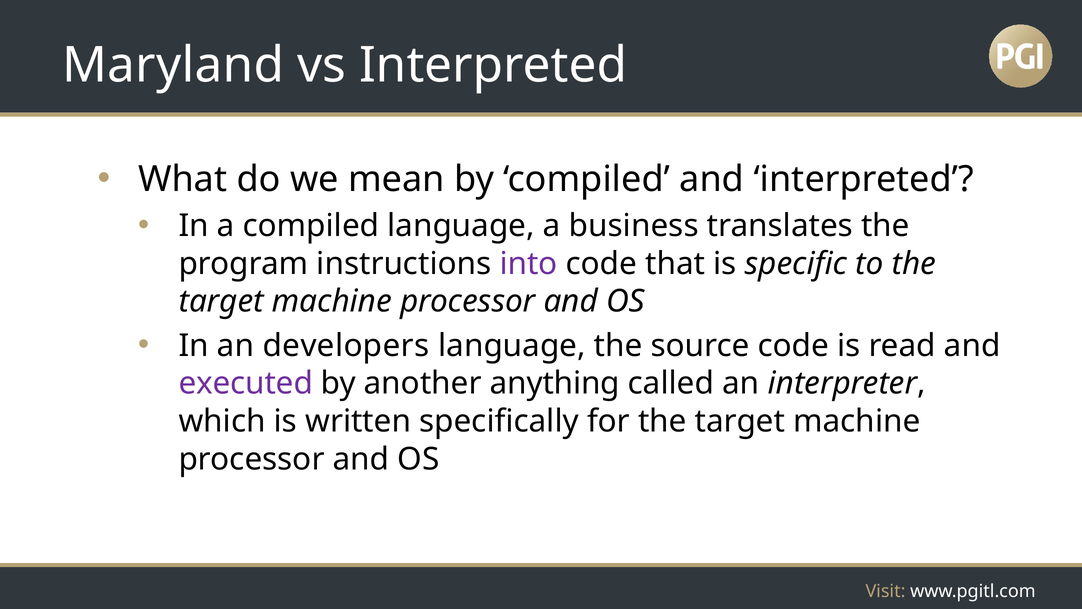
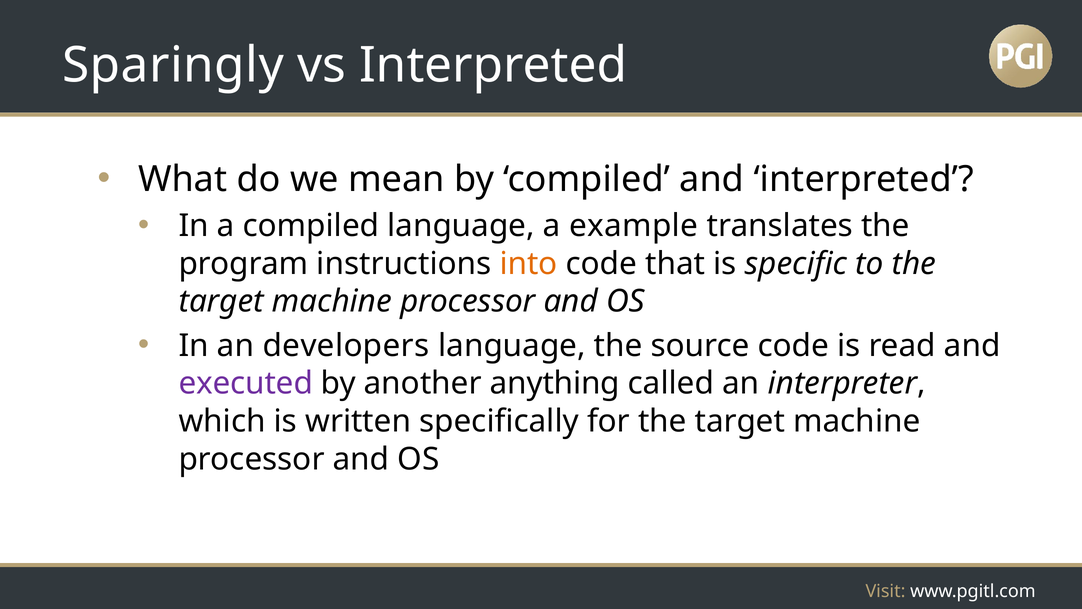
Maryland: Maryland -> Sparingly
business: business -> example
into colour: purple -> orange
